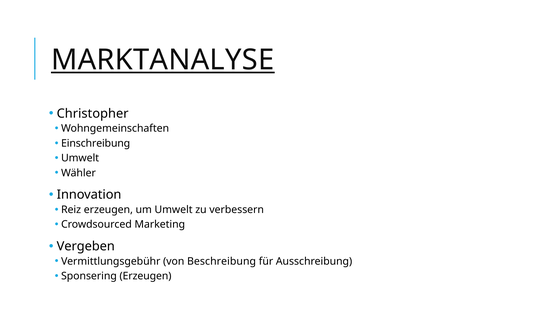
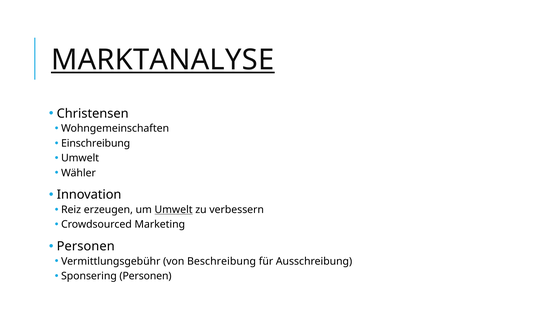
Christopher: Christopher -> Christensen
Umwelt at (174, 210) underline: none -> present
Vergeben at (86, 246): Vergeben -> Personen
Sponsering Erzeugen: Erzeugen -> Personen
